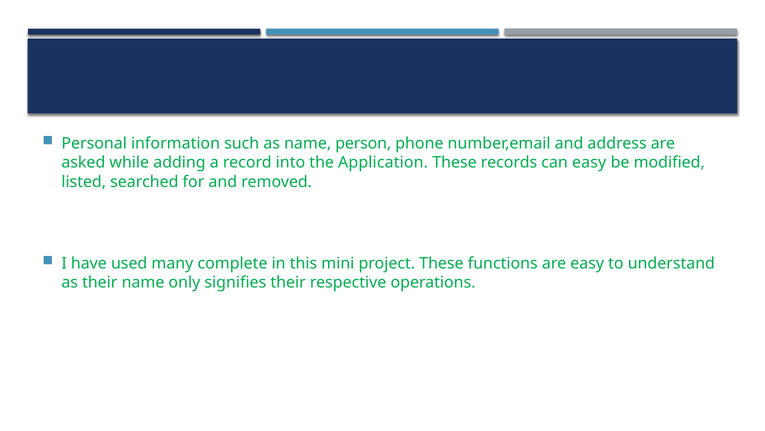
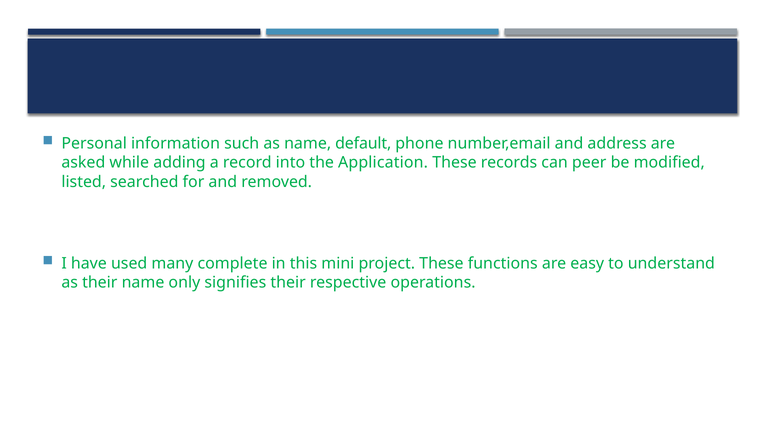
person: person -> default
can easy: easy -> peer
